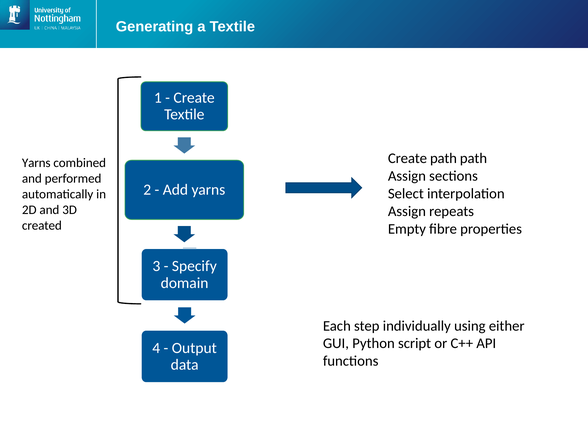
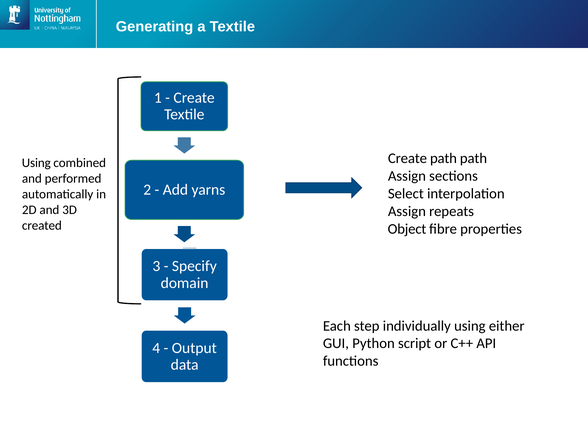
Yarns at (36, 163): Yarns -> Using
Empty: Empty -> Object
